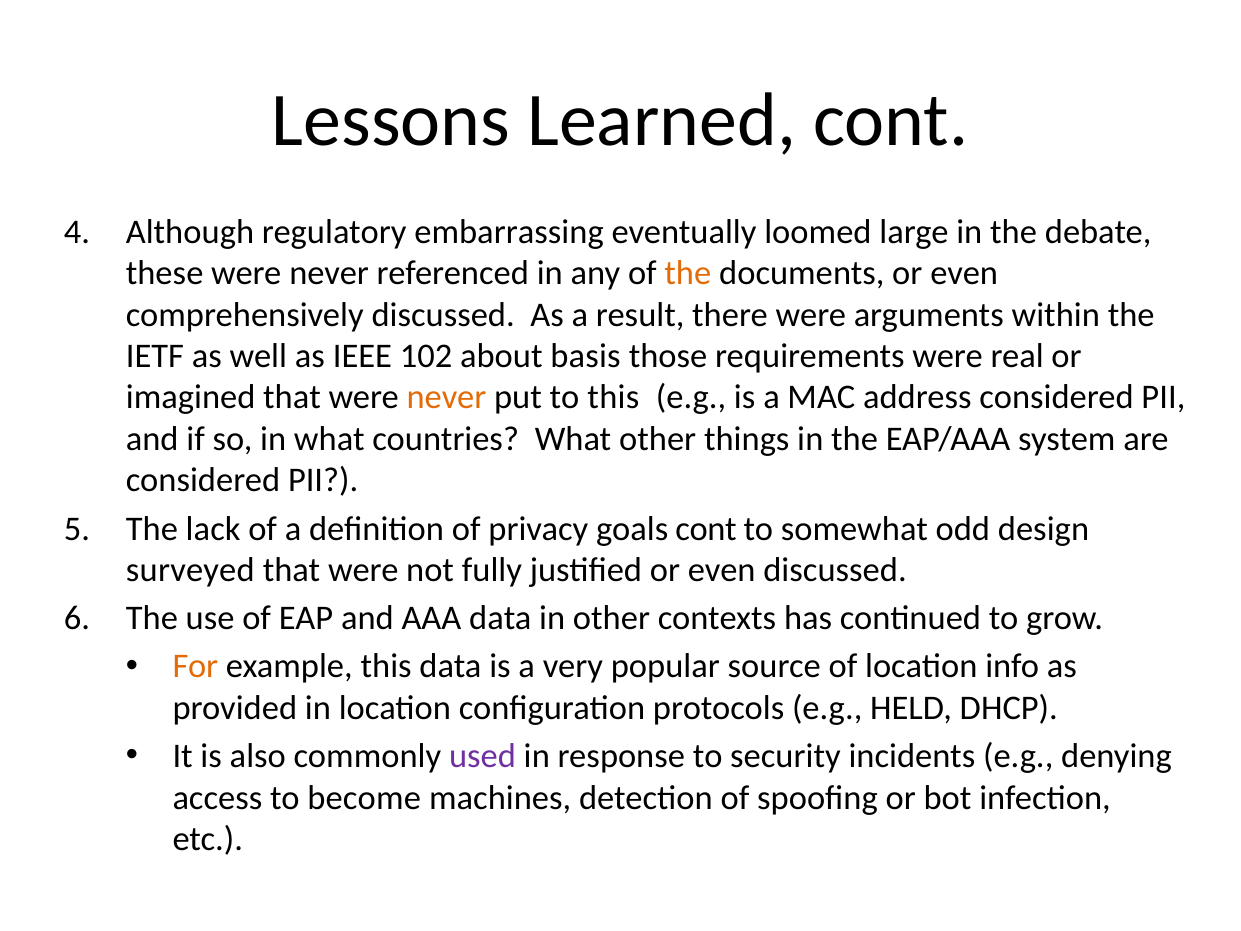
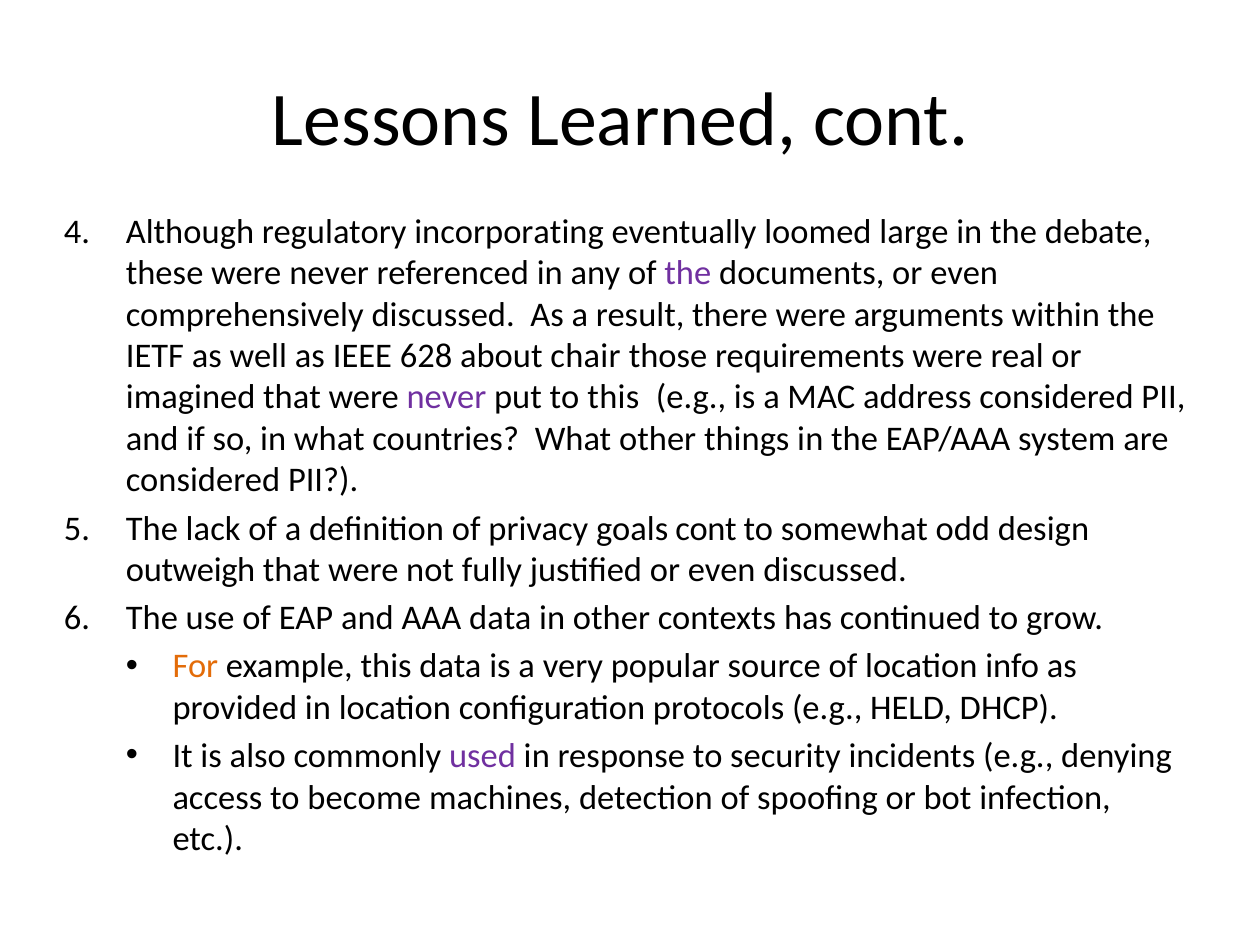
embarrassing: embarrassing -> incorporating
the at (688, 273) colour: orange -> purple
102: 102 -> 628
basis: basis -> chair
never at (446, 397) colour: orange -> purple
surveyed: surveyed -> outweigh
